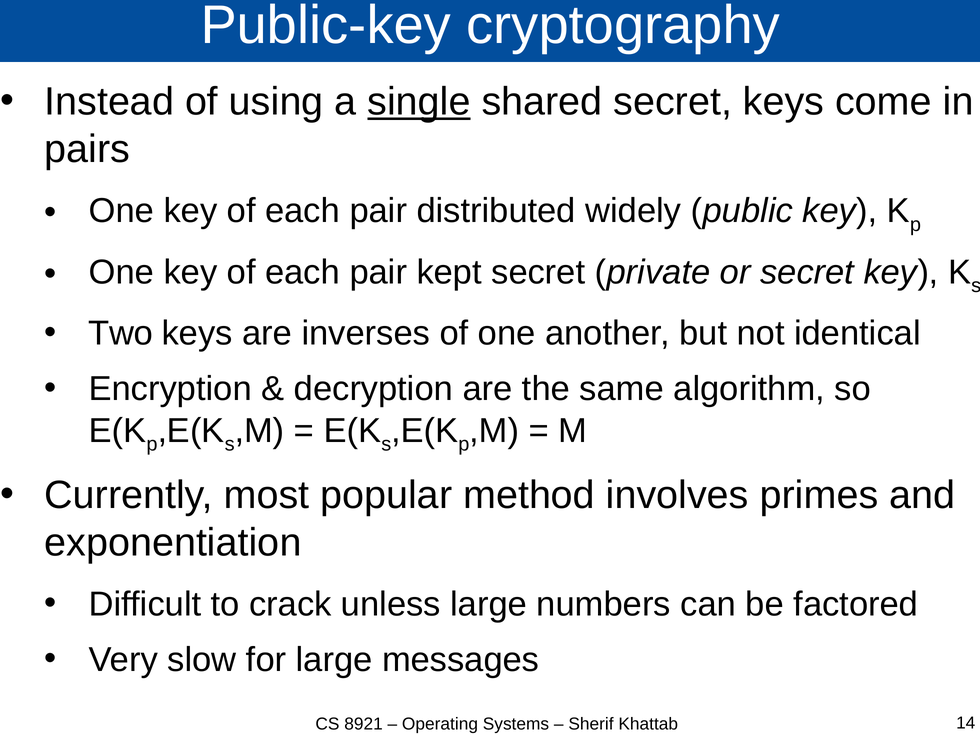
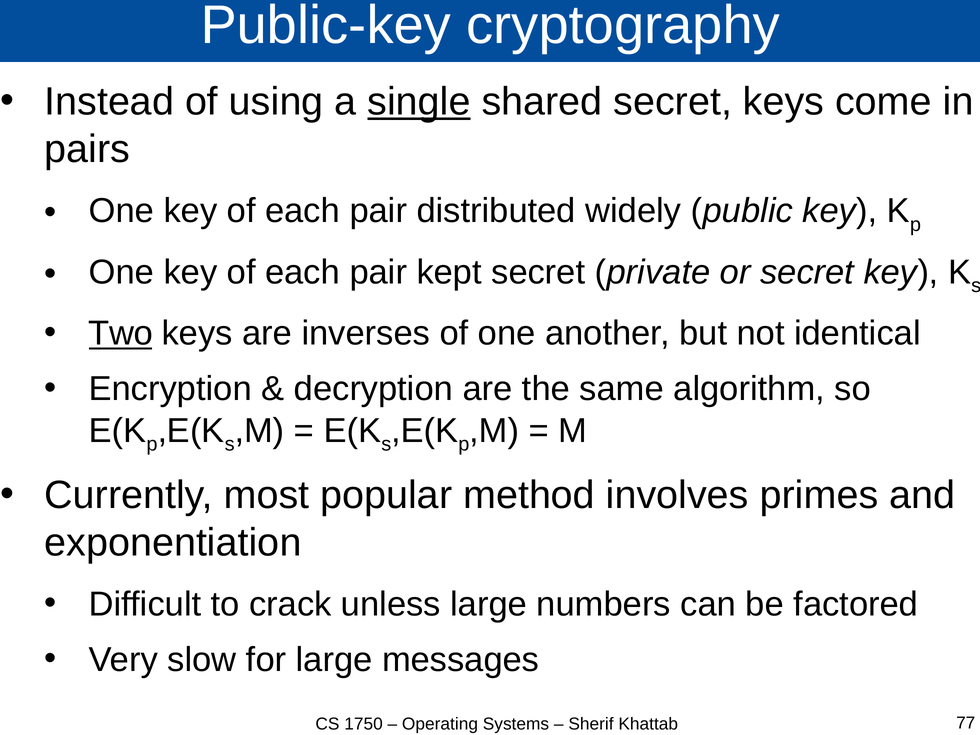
Two underline: none -> present
8921: 8921 -> 1750
14: 14 -> 77
